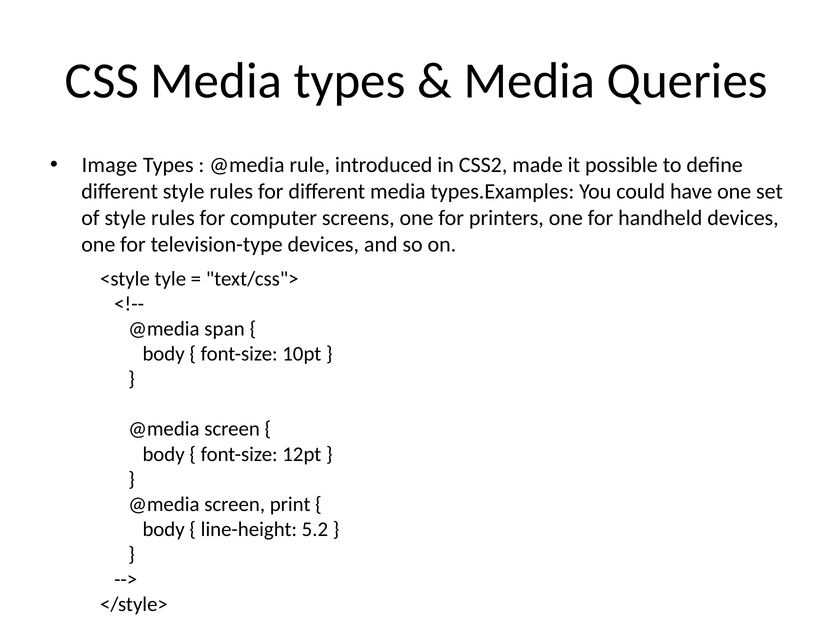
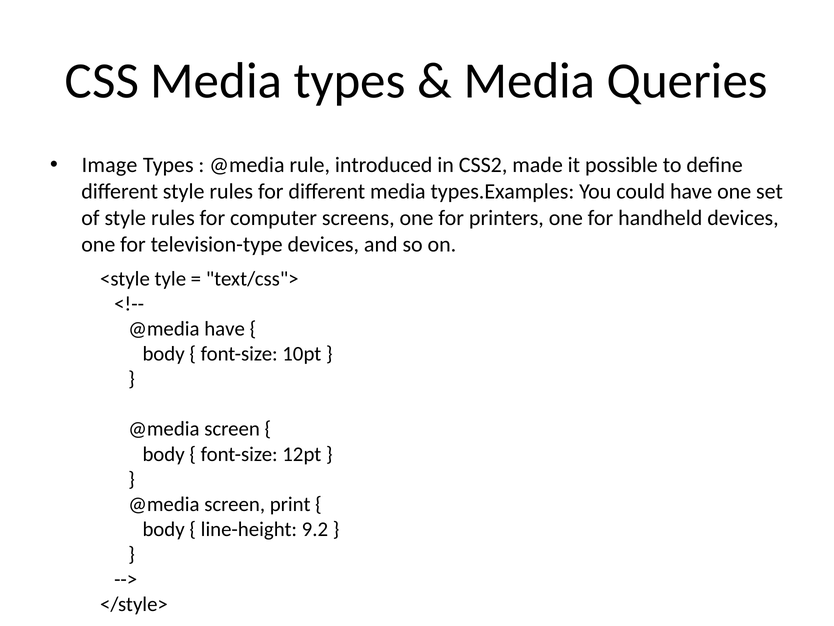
@media span: span -> have
5.2: 5.2 -> 9.2
